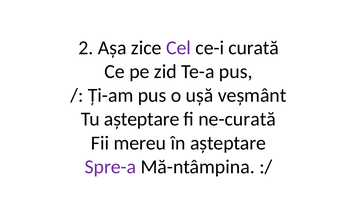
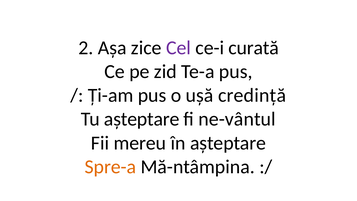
veșmânt: veșmânt -> credință
ne-curată: ne-curată -> ne-vântul
Spre-a colour: purple -> orange
